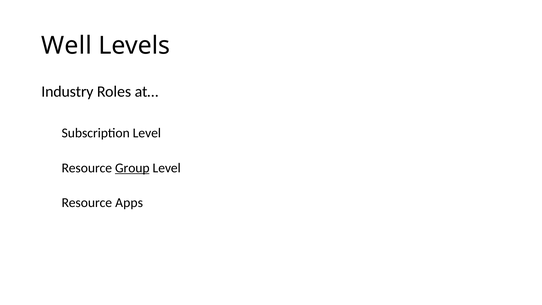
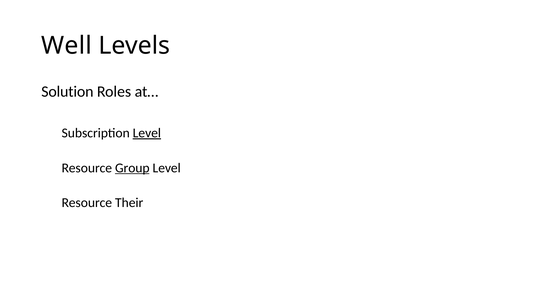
Industry: Industry -> Solution
Level at (147, 133) underline: none -> present
Apps: Apps -> Their
